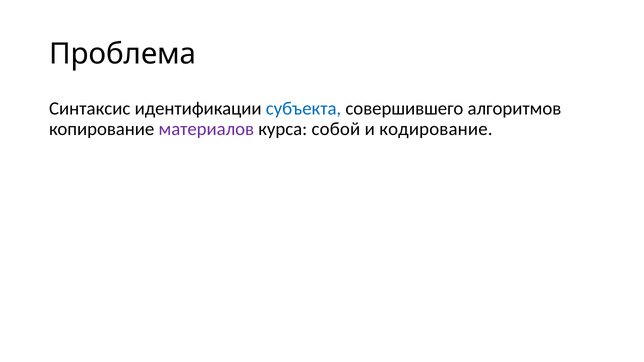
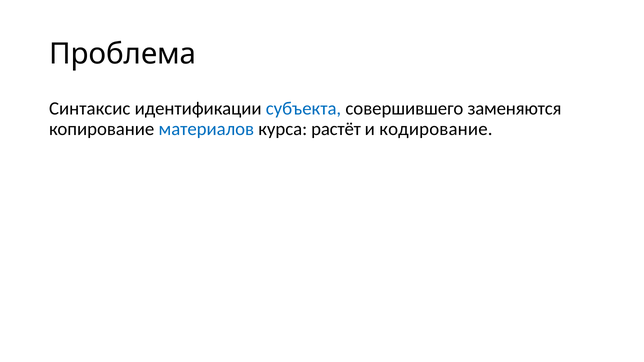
алгоритмов: алгоритмов -> заменяются
материалов colour: purple -> blue
собой: собой -> растёт
